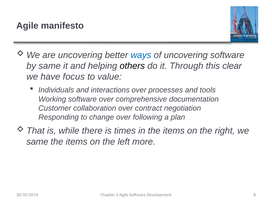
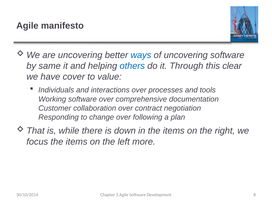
others colour: black -> blue
focus: focus -> cover
times: times -> down
same at (37, 142): same -> focus
